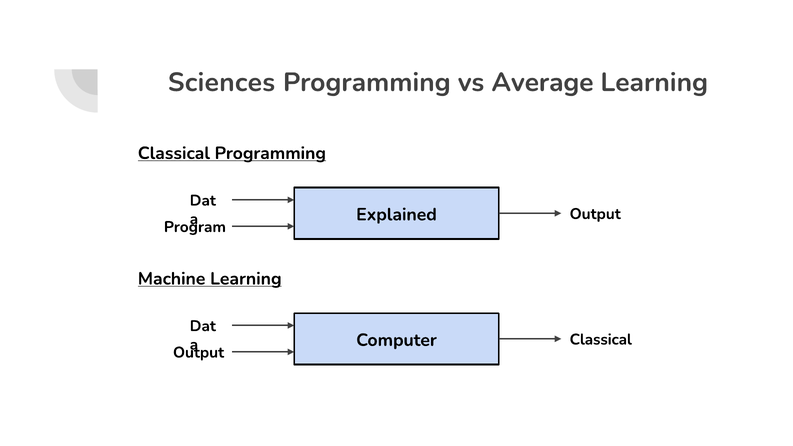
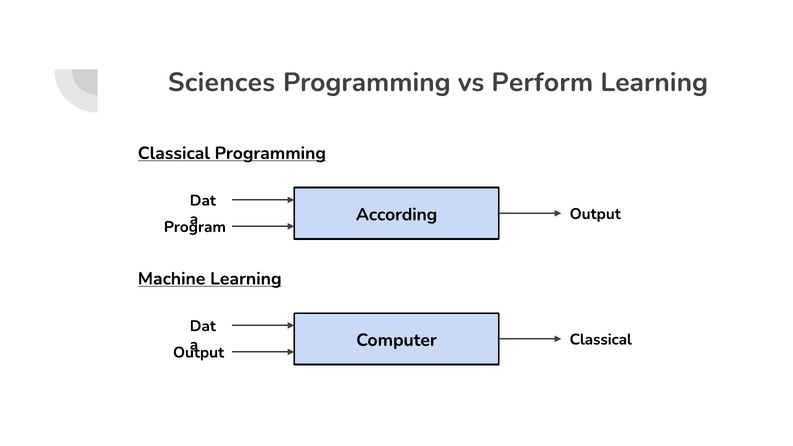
Average: Average -> Perform
Explained: Explained -> According
